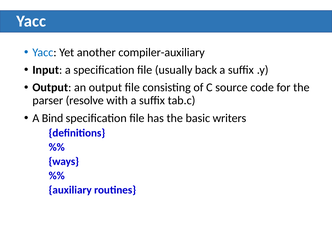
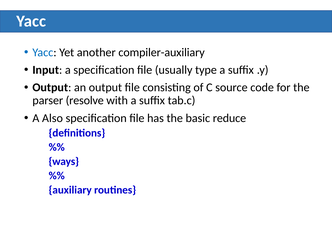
back: back -> type
Bind: Bind -> Also
writers: writers -> reduce
